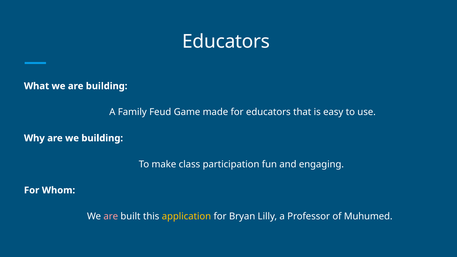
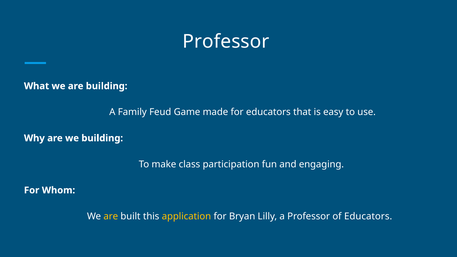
Educators at (226, 41): Educators -> Professor
are at (111, 216) colour: pink -> yellow
of Muhumed: Muhumed -> Educators
